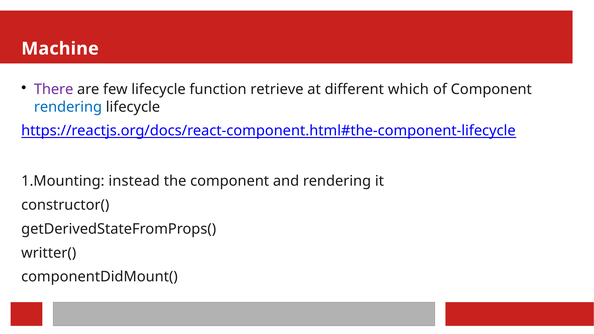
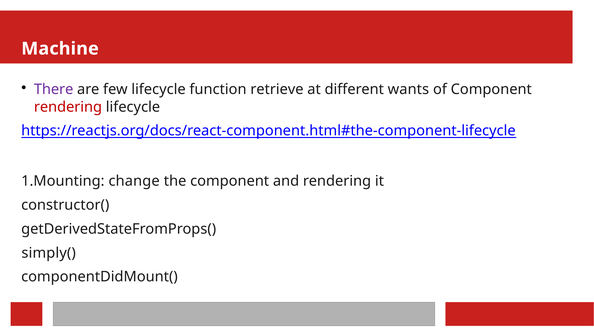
which: which -> wants
rendering at (68, 107) colour: blue -> red
instead: instead -> change
writter(: writter( -> simply(
